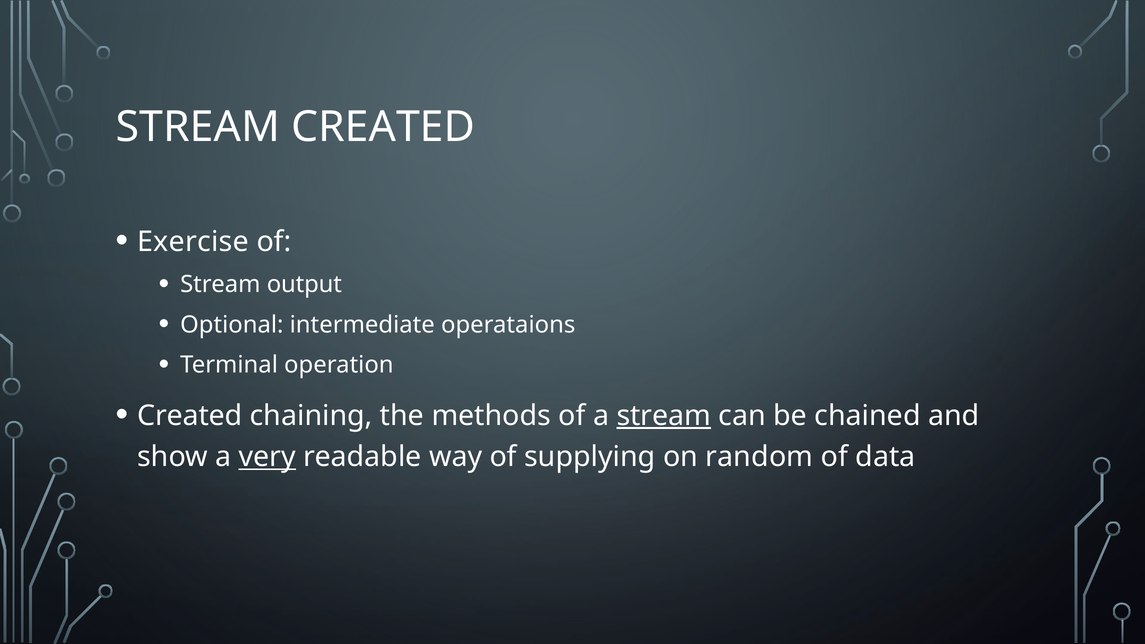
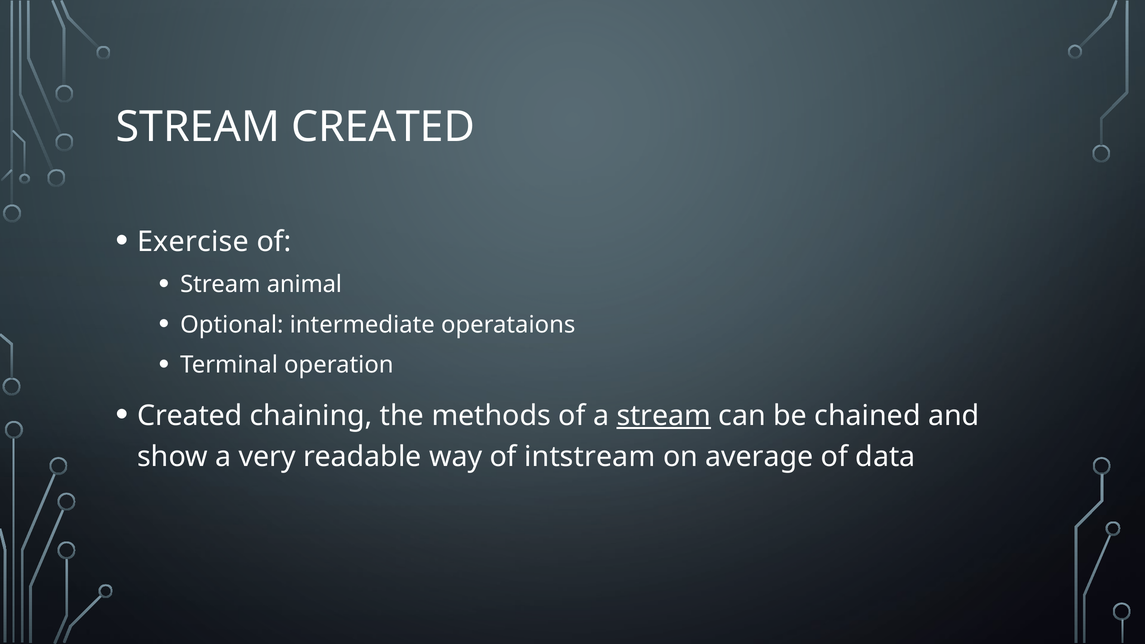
output: output -> animal
very underline: present -> none
supplying: supplying -> intstream
random: random -> average
